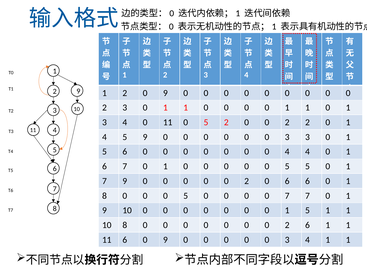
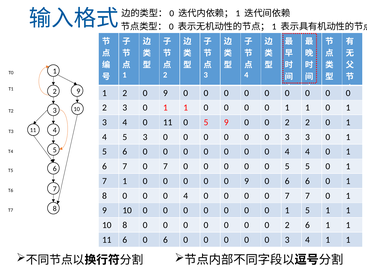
5 2: 2 -> 9
5 9: 9 -> 3
6 7 0 1: 1 -> 7
7 9: 9 -> 1
2 at (247, 181): 2 -> 9
5 at (186, 196): 5 -> 4
6 0 9: 9 -> 6
